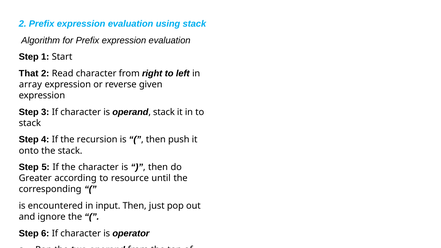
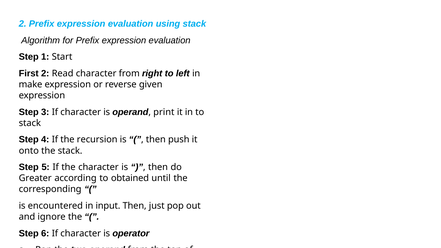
That: That -> First
array: array -> make
stack at (164, 112): stack -> print
resource: resource -> obtained
